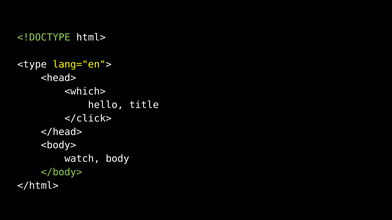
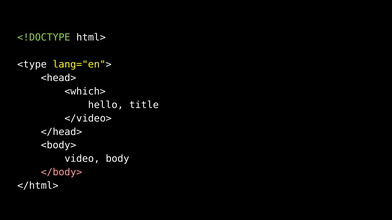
</click>: </click> -> </video>
watch: watch -> video
</body> colour: light green -> pink
